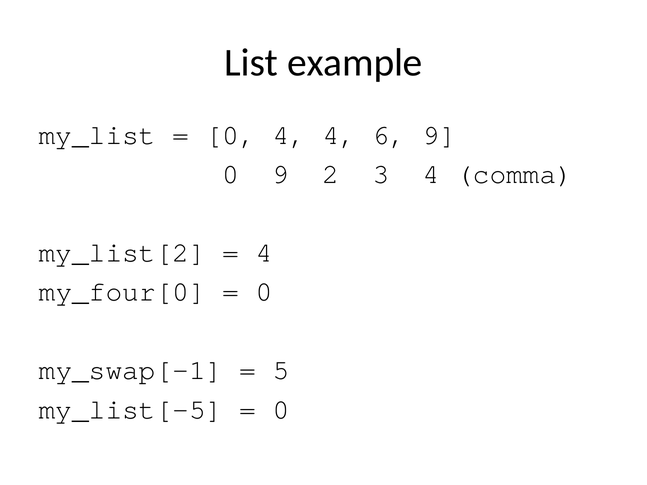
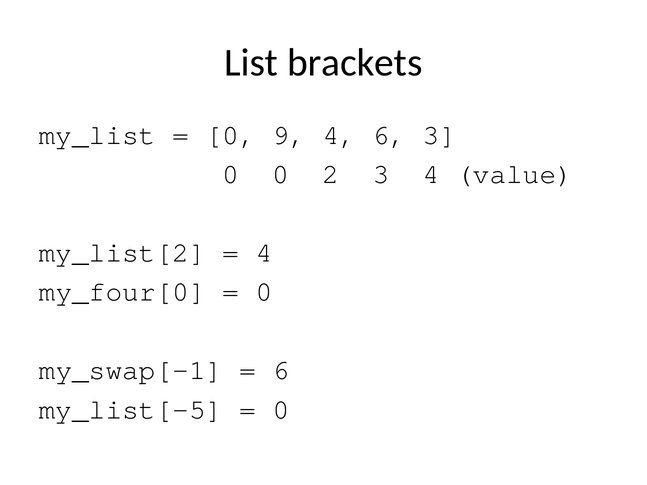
example: example -> brackets
0 4: 4 -> 9
6 9: 9 -> 3
0 9: 9 -> 0
comma: comma -> value
5 at (281, 370): 5 -> 6
